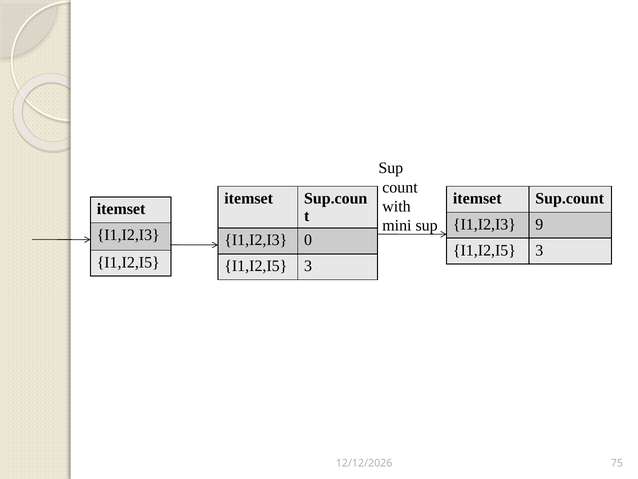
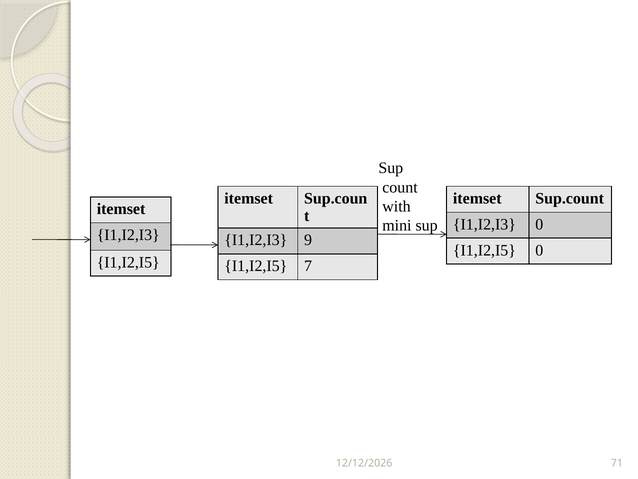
I1,I2,I3 9: 9 -> 0
0: 0 -> 9
3 at (539, 250): 3 -> 0
3 at (308, 266): 3 -> 7
75: 75 -> 71
